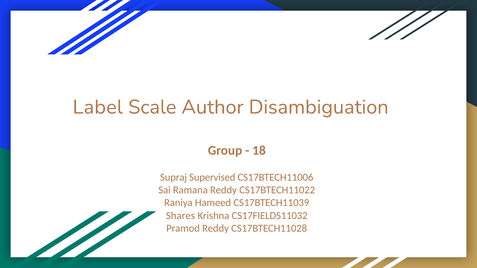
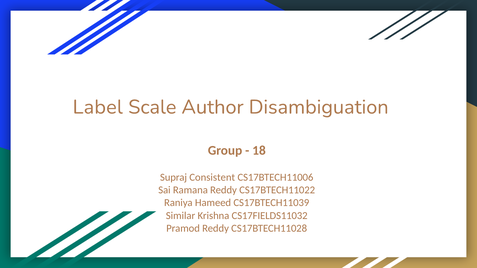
Supervised: Supervised -> Consistent
Shares: Shares -> Similar
